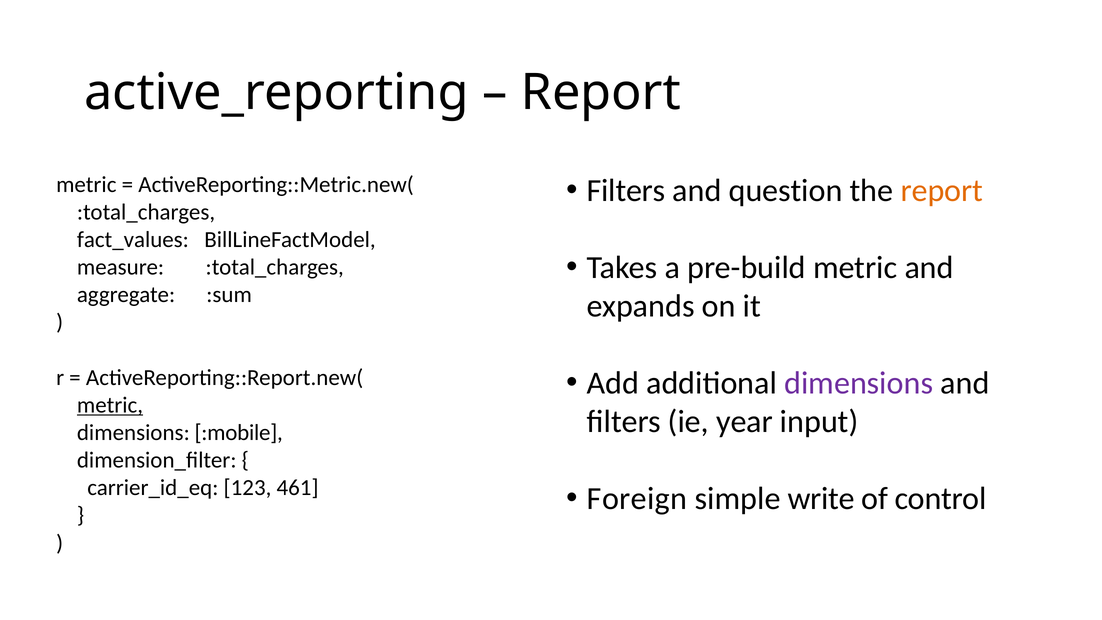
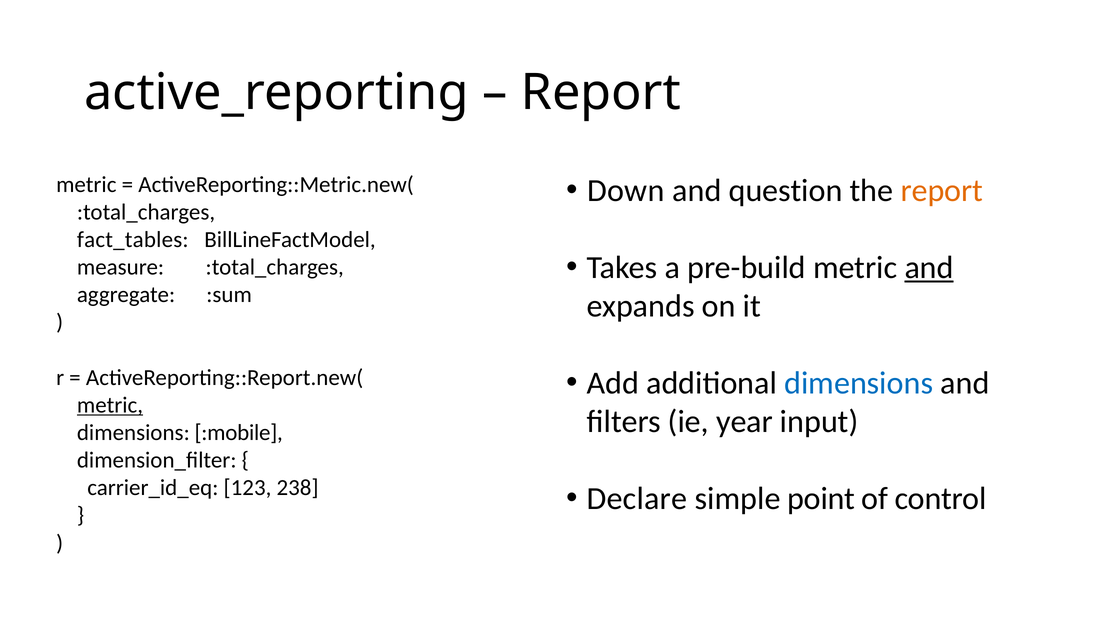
Filters at (626, 191): Filters -> Down
fact_values: fact_values -> fact_tables
and at (929, 268) underline: none -> present
dimensions at (859, 383) colour: purple -> blue
461: 461 -> 238
Foreign: Foreign -> Declare
write: write -> point
